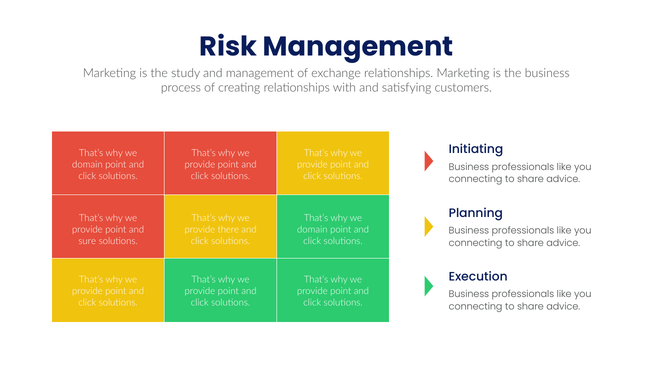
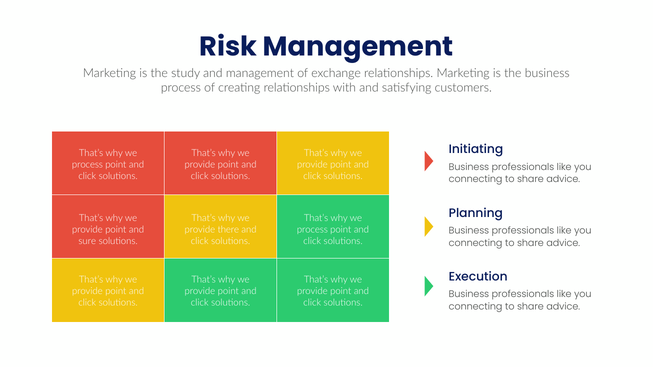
domain at (87, 165): domain -> process
domain at (312, 230): domain -> process
